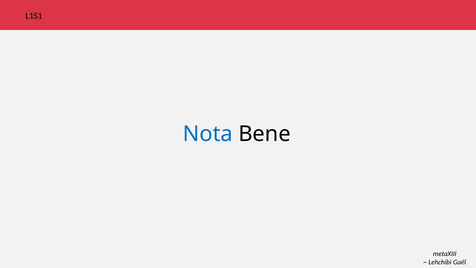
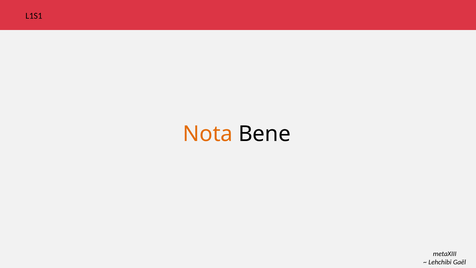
Nota colour: blue -> orange
